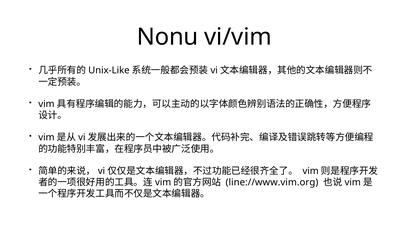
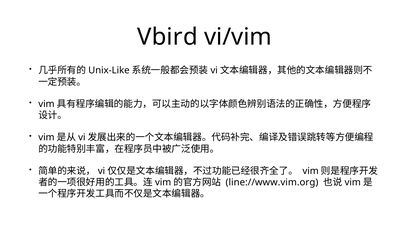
Nonu: Nonu -> Vbird
